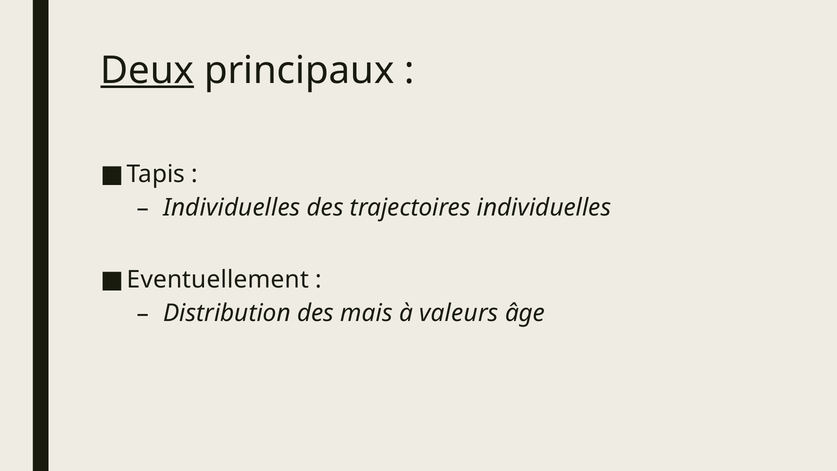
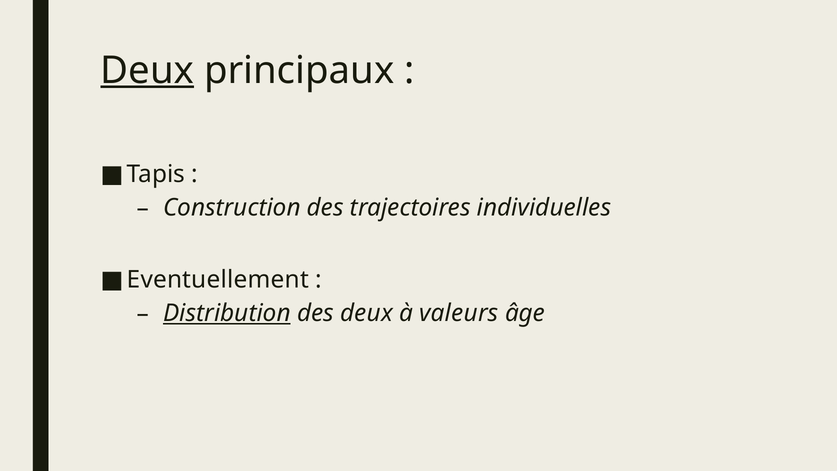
Individuelles at (232, 208): Individuelles -> Construction
Distribution underline: none -> present
des mais: mais -> deux
